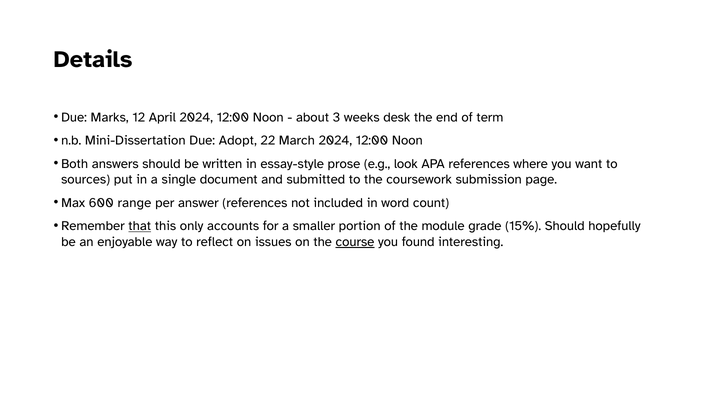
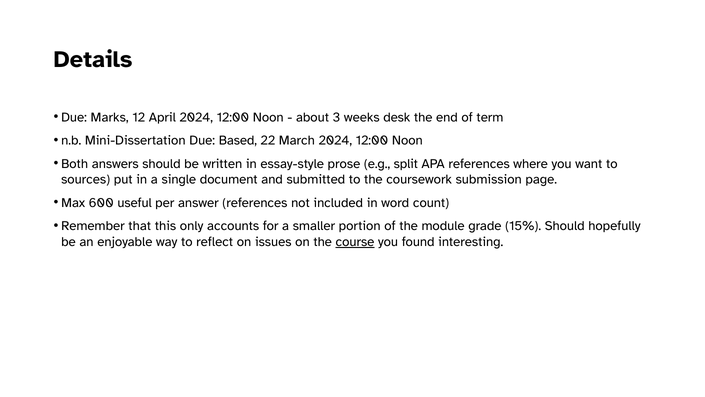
Adopt: Adopt -> Based
look: look -> split
range: range -> useful
that underline: present -> none
